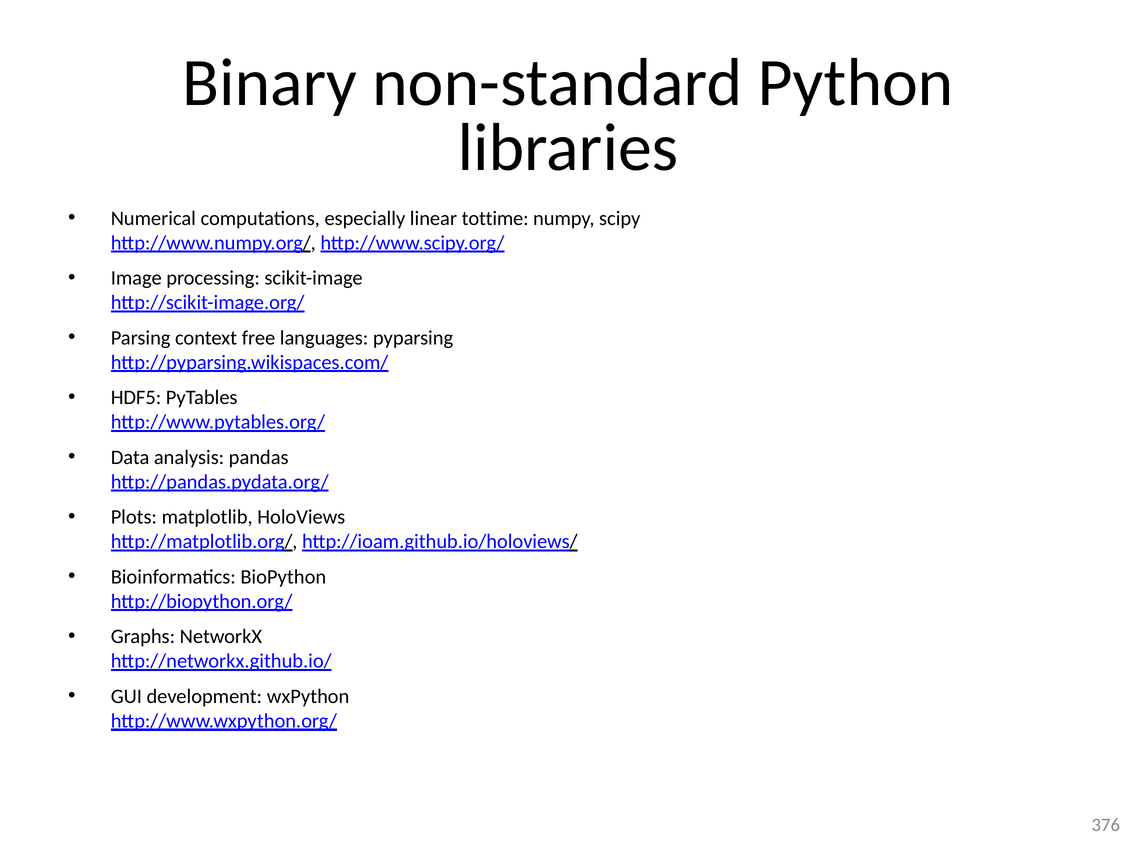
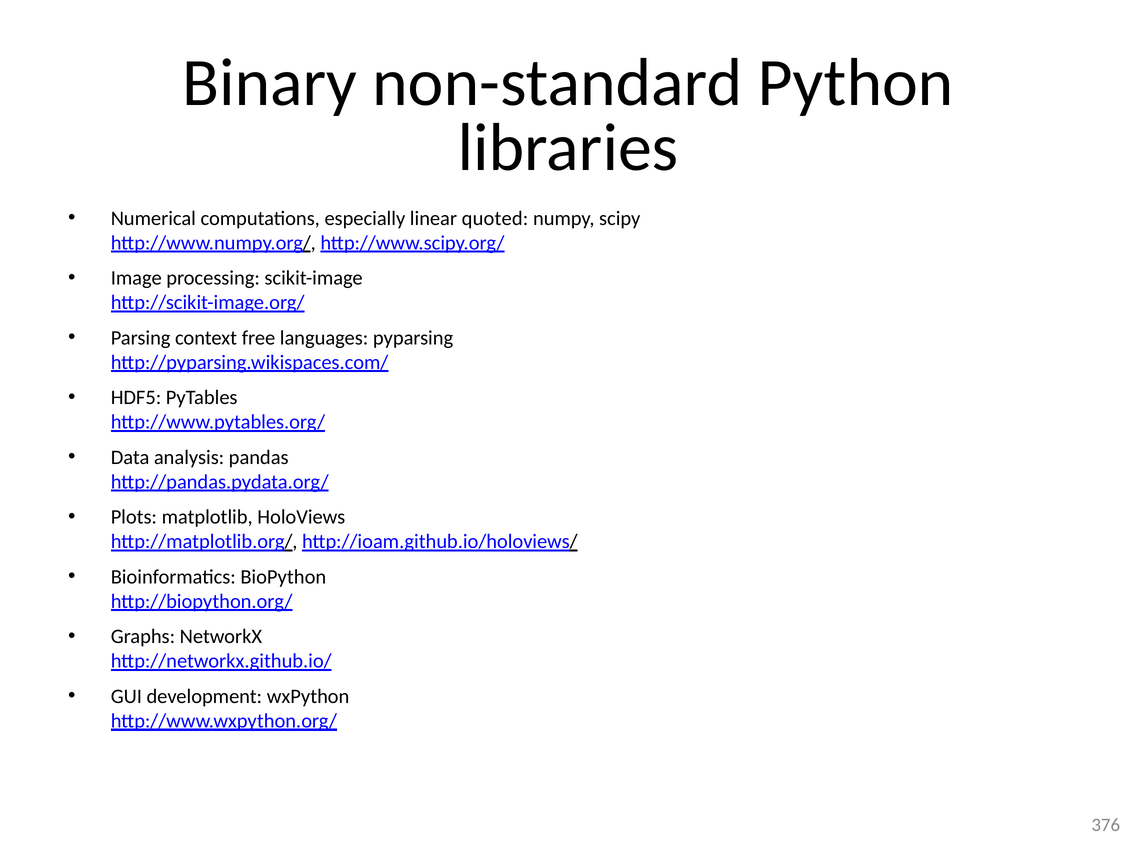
tottime: tottime -> quoted
